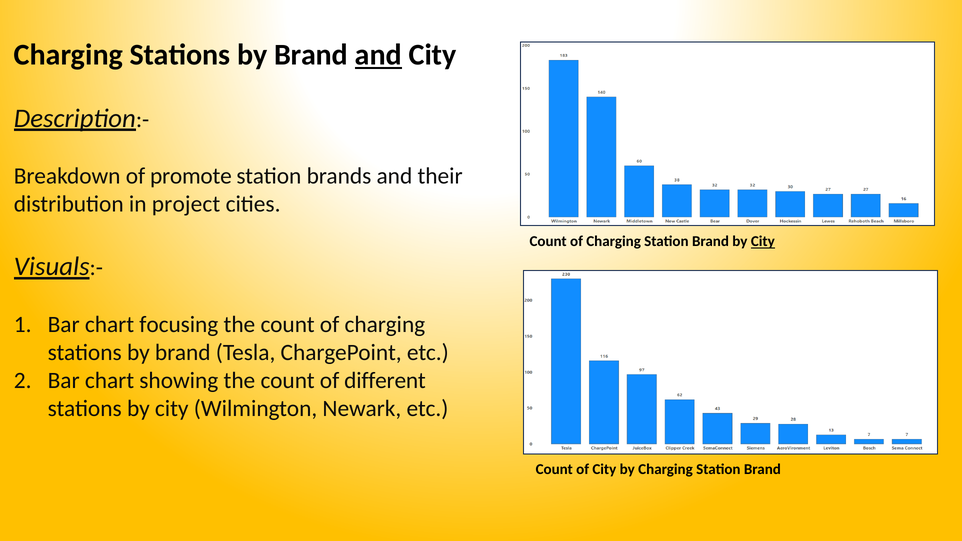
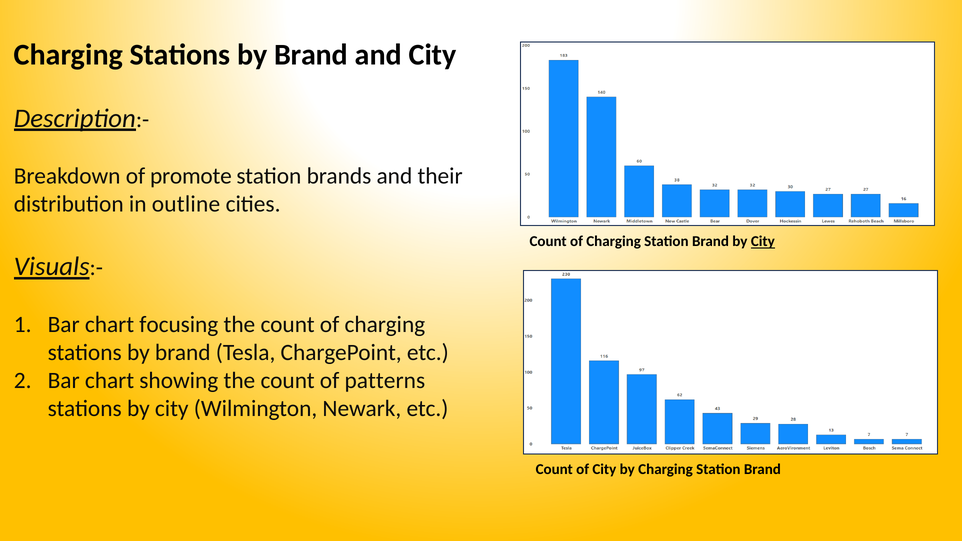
and at (378, 55) underline: present -> none
project: project -> outline
different: different -> patterns
